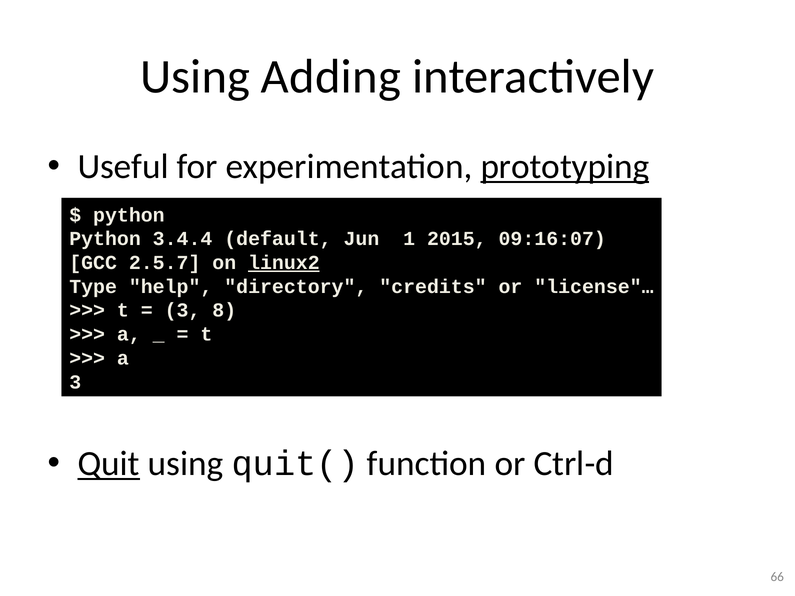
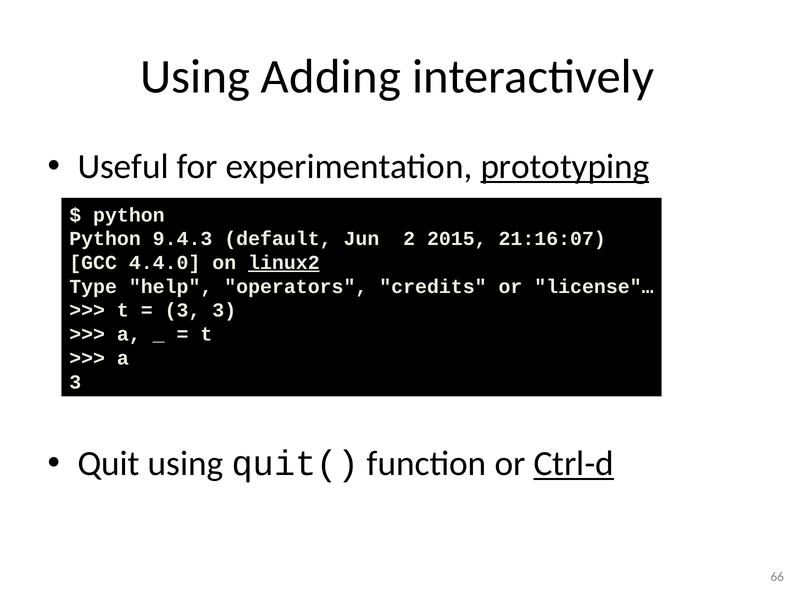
3.4.4: 3.4.4 -> 9.4.3
1: 1 -> 2
09:16:07: 09:16:07 -> 21:16:07
2.5.7: 2.5.7 -> 4.4.0
directory: directory -> operators
3 8: 8 -> 3
Quit underline: present -> none
Ctrl-d underline: none -> present
